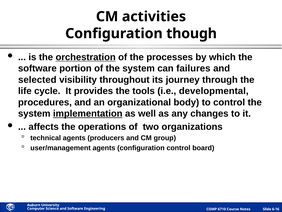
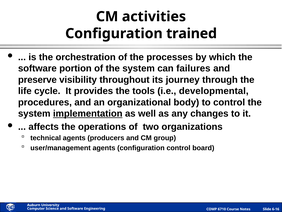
though: though -> trained
orchestration underline: present -> none
selected: selected -> preserve
